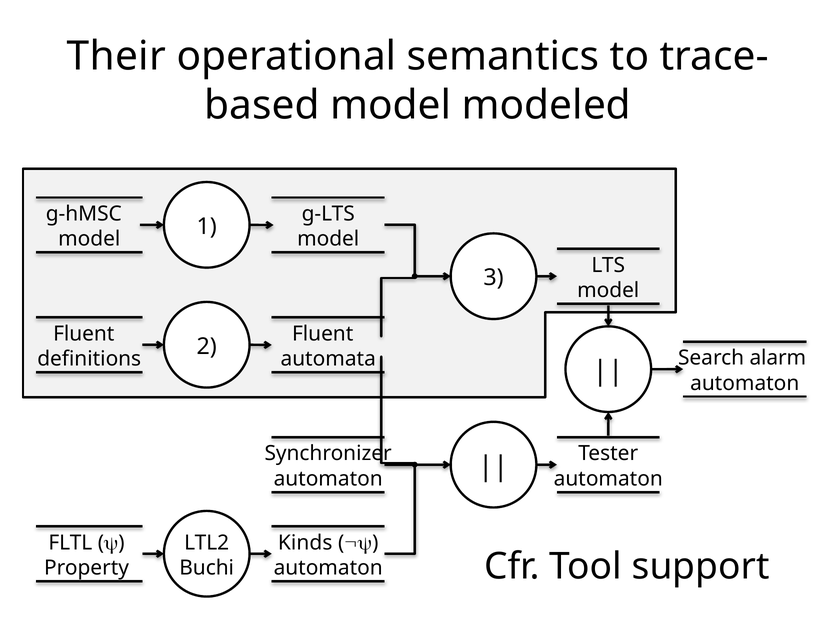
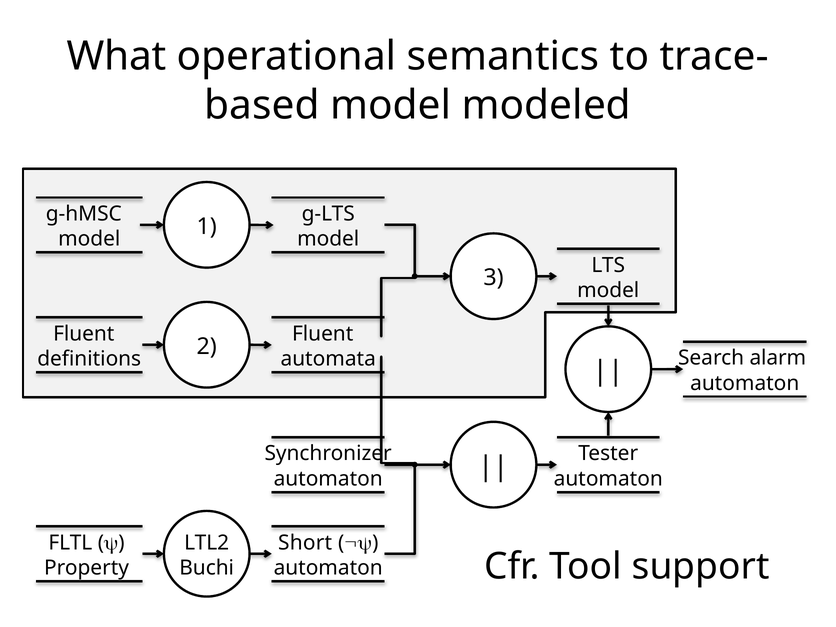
Their: Their -> What
Kinds: Kinds -> Short
